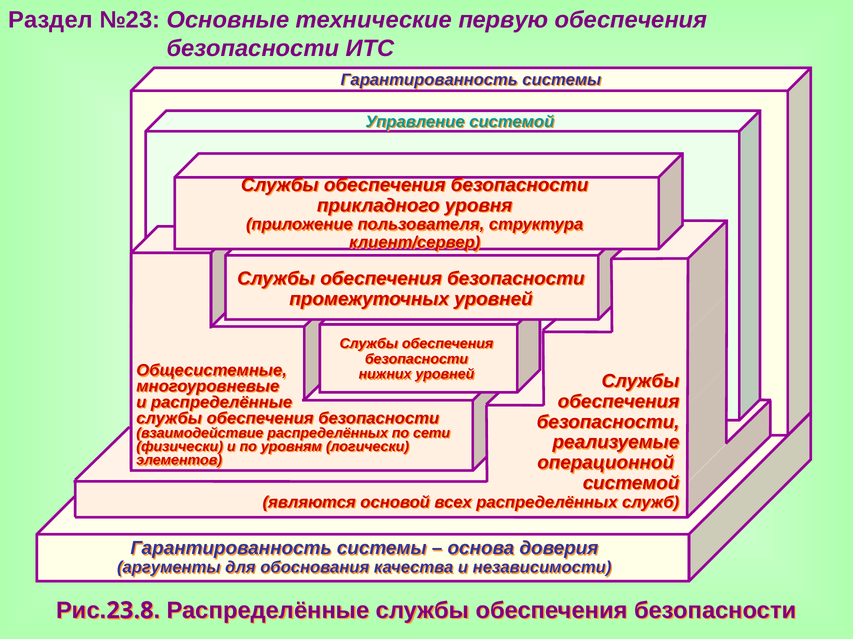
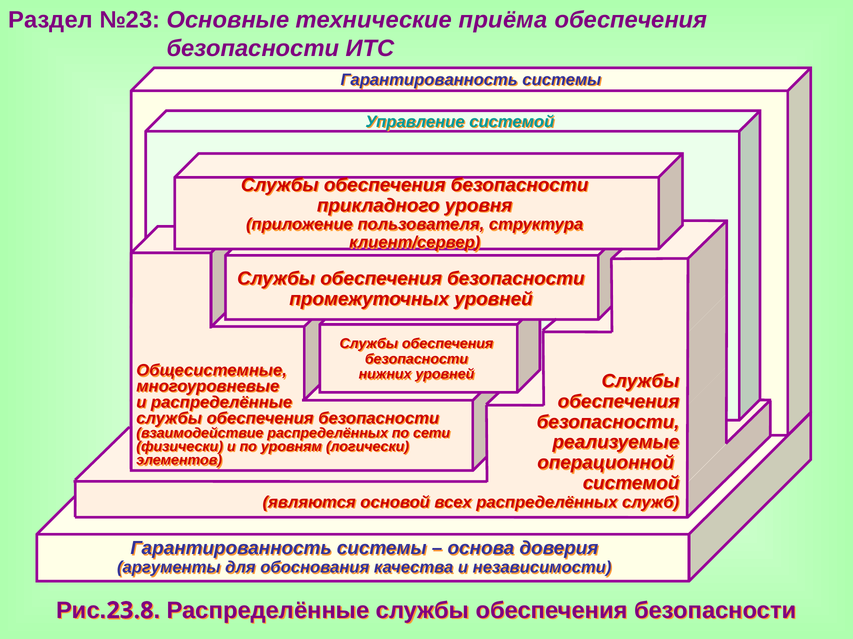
первую: первую -> приёма
